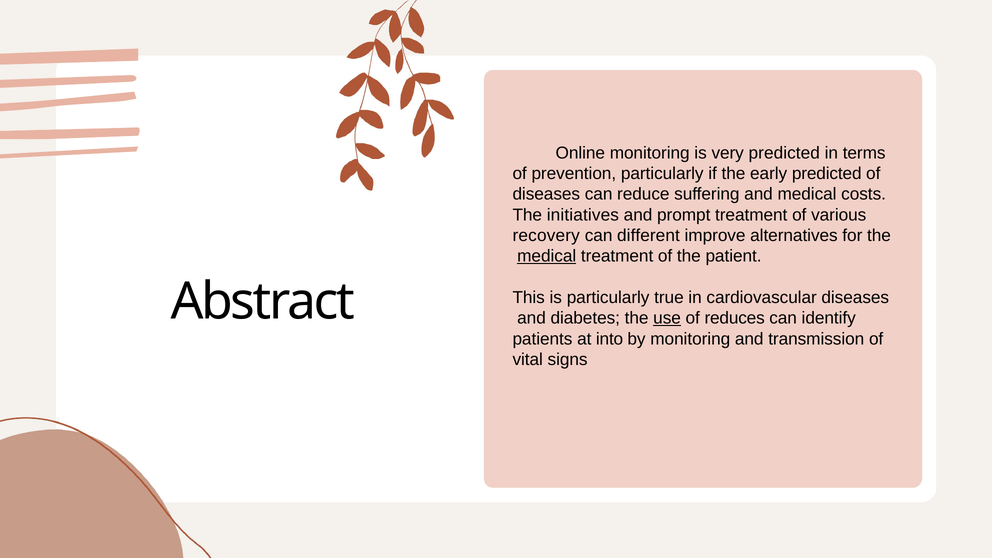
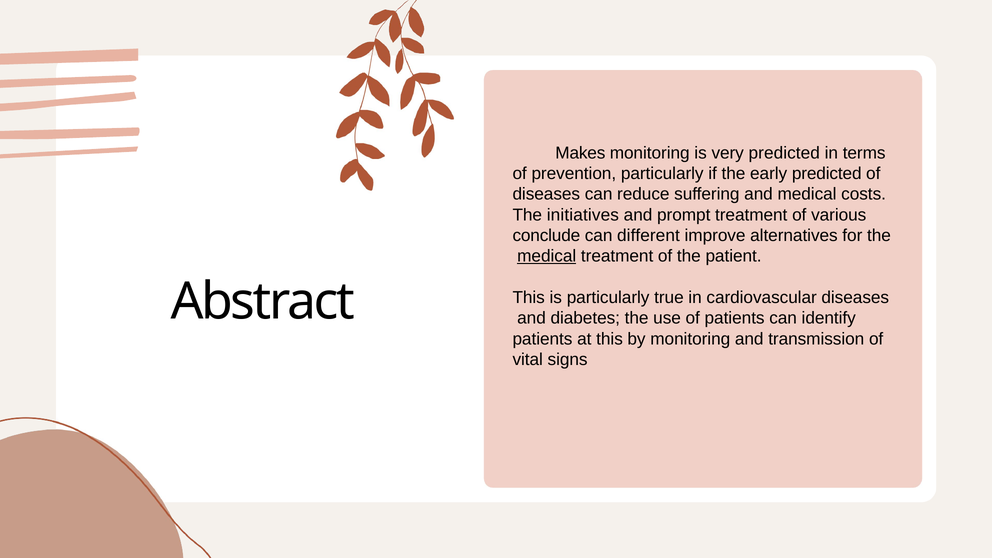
Online: Online -> Makes
recovery: recovery -> conclude
use underline: present -> none
of reduces: reduces -> patients
at into: into -> this
